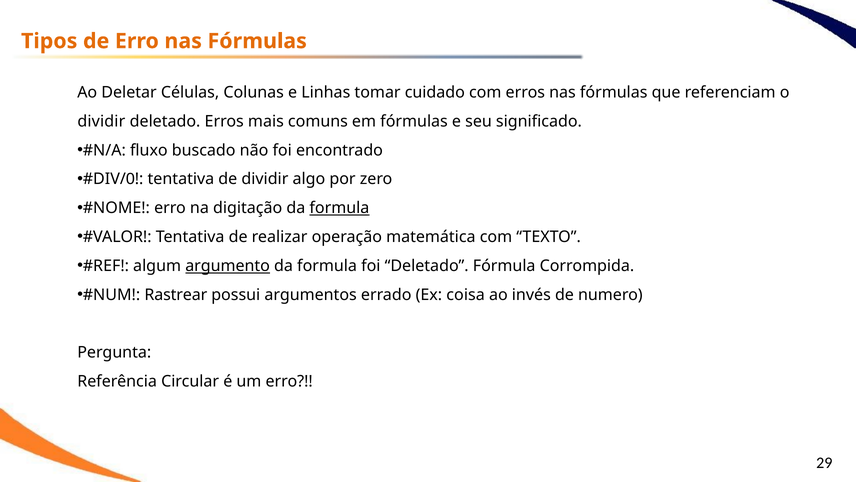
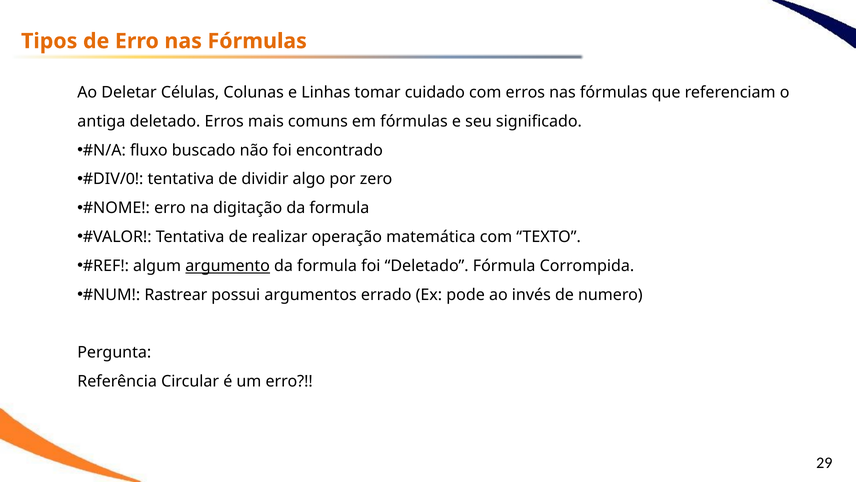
dividir at (101, 121): dividir -> antiga
formula at (339, 208) underline: present -> none
coisa: coisa -> pode
